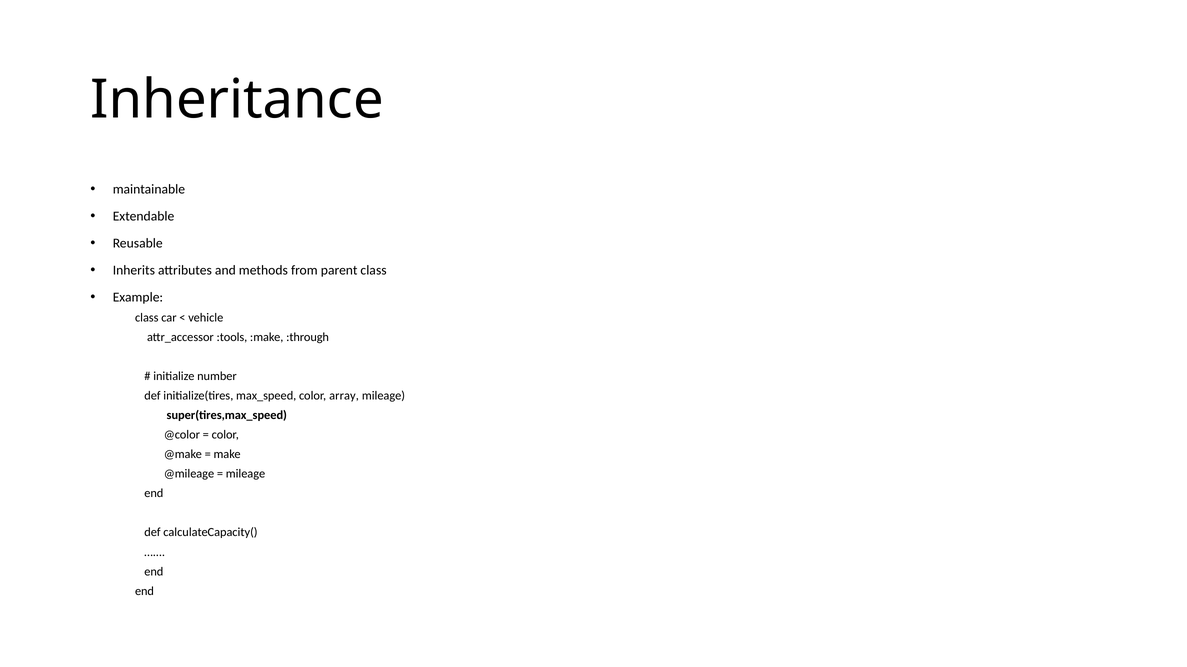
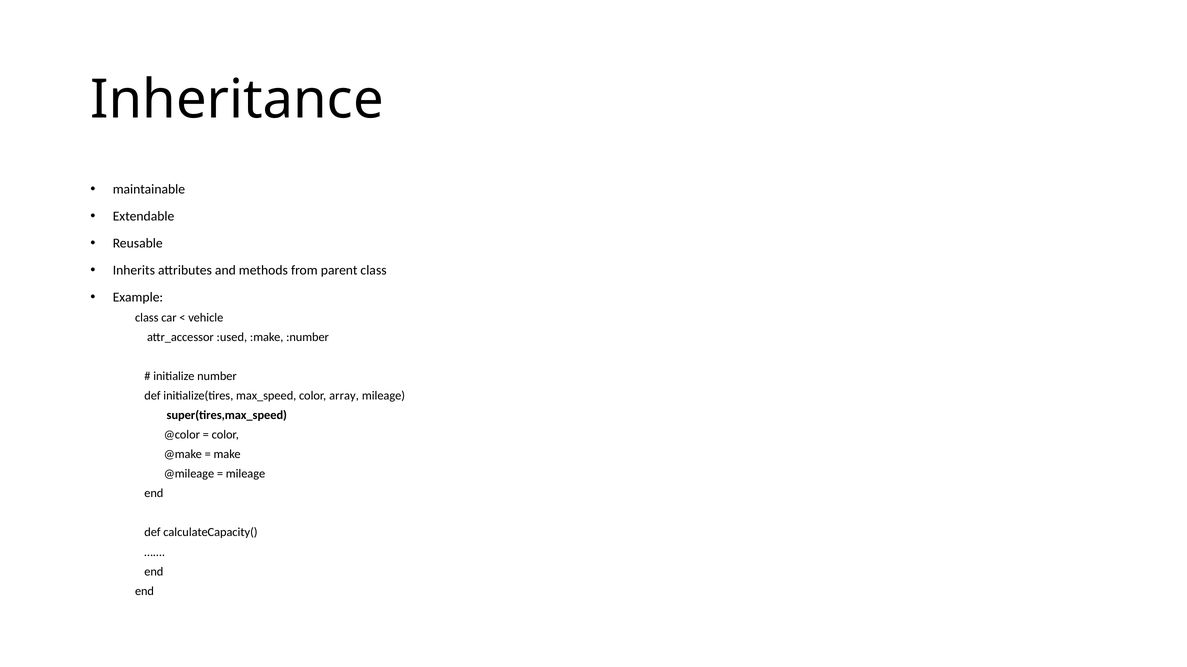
:tools: :tools -> :used
:through: :through -> :number
